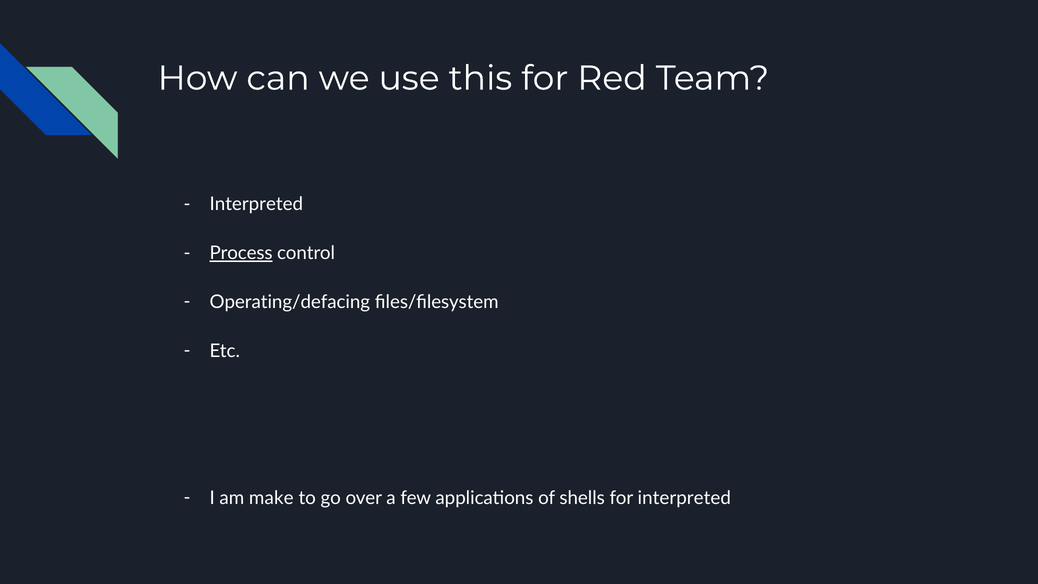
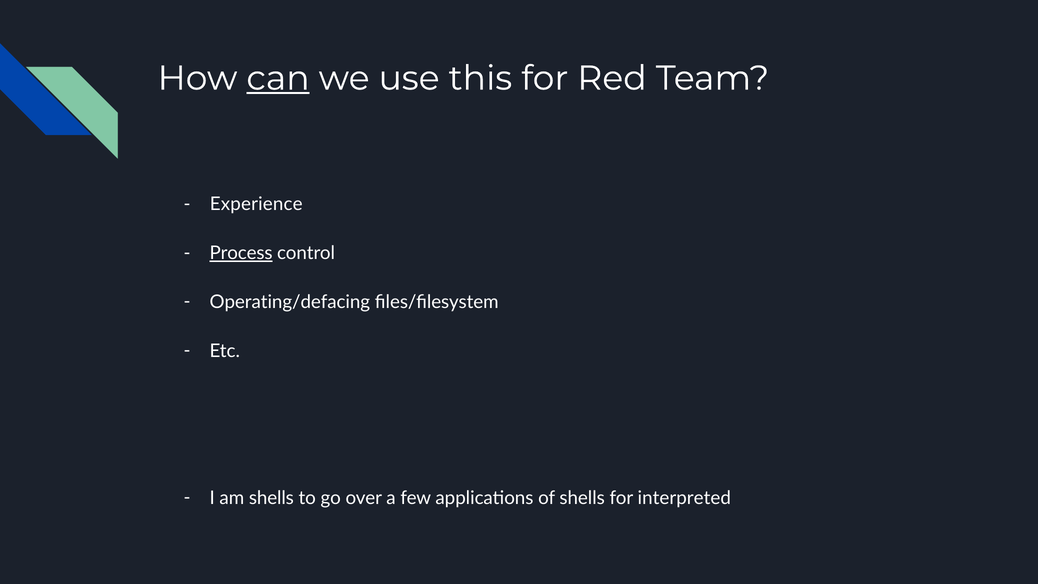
can underline: none -> present
Interpreted at (256, 204): Interpreted -> Experience
am make: make -> shells
